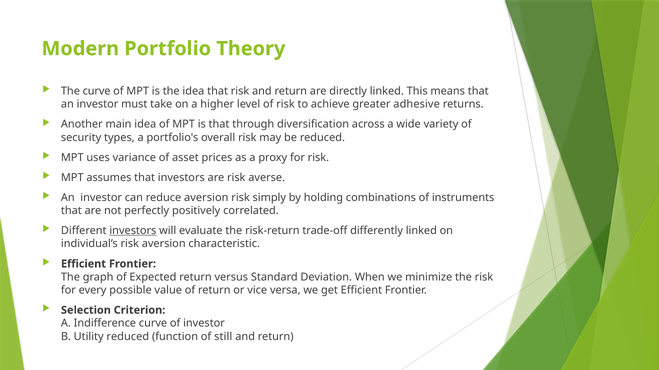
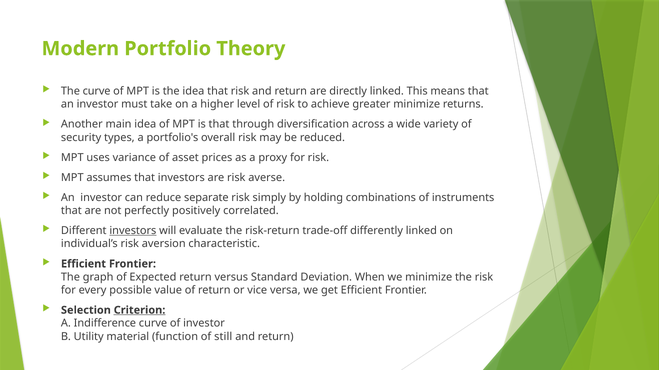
greater adhesive: adhesive -> minimize
reduce aversion: aversion -> separate
Criterion underline: none -> present
Utility reduced: reduced -> material
